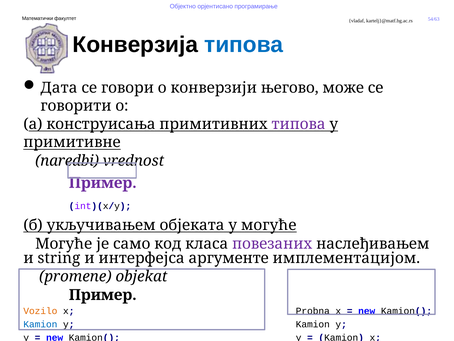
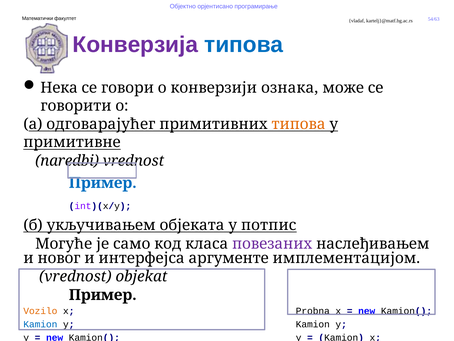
Конверзија colour: black -> purple
Дата: Дата -> Нека
његово: његово -> ознака
конструисања: конструисања -> одговарајућег
типова at (299, 124) colour: purple -> orange
Пример at (103, 183) colour: purple -> blue
у могуће: могуће -> потпис
string: string -> новог
promene at (75, 276): promene -> vrednost
